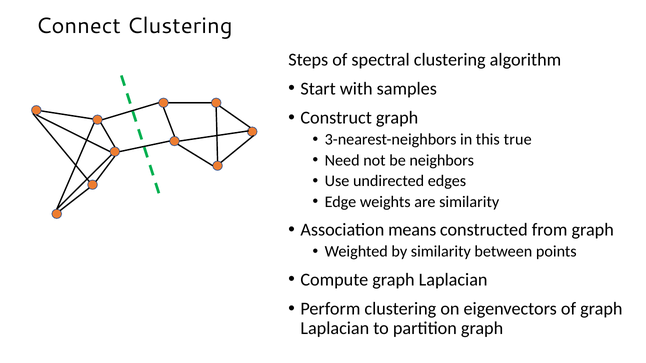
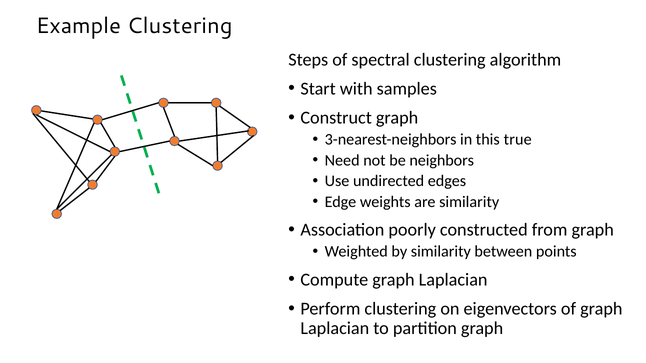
Connect: Connect -> Example
means: means -> poorly
